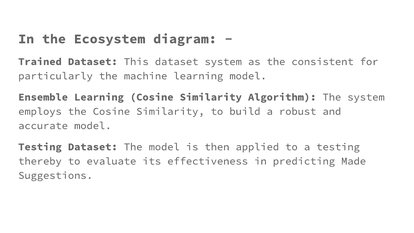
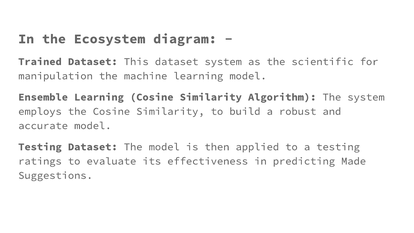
consistent: consistent -> scientific
particularly: particularly -> manipulation
thereby: thereby -> ratings
